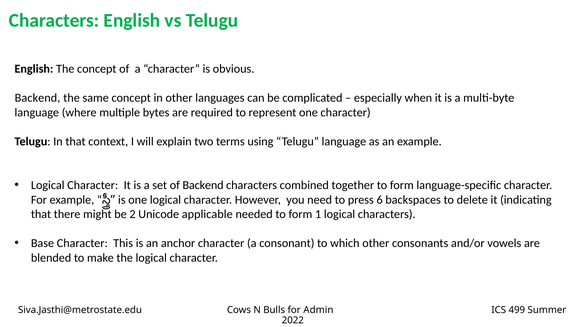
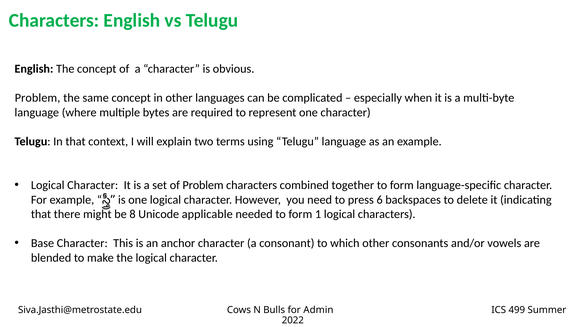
Backend at (38, 98): Backend -> Problem
of Backend: Backend -> Problem
2: 2 -> 8
